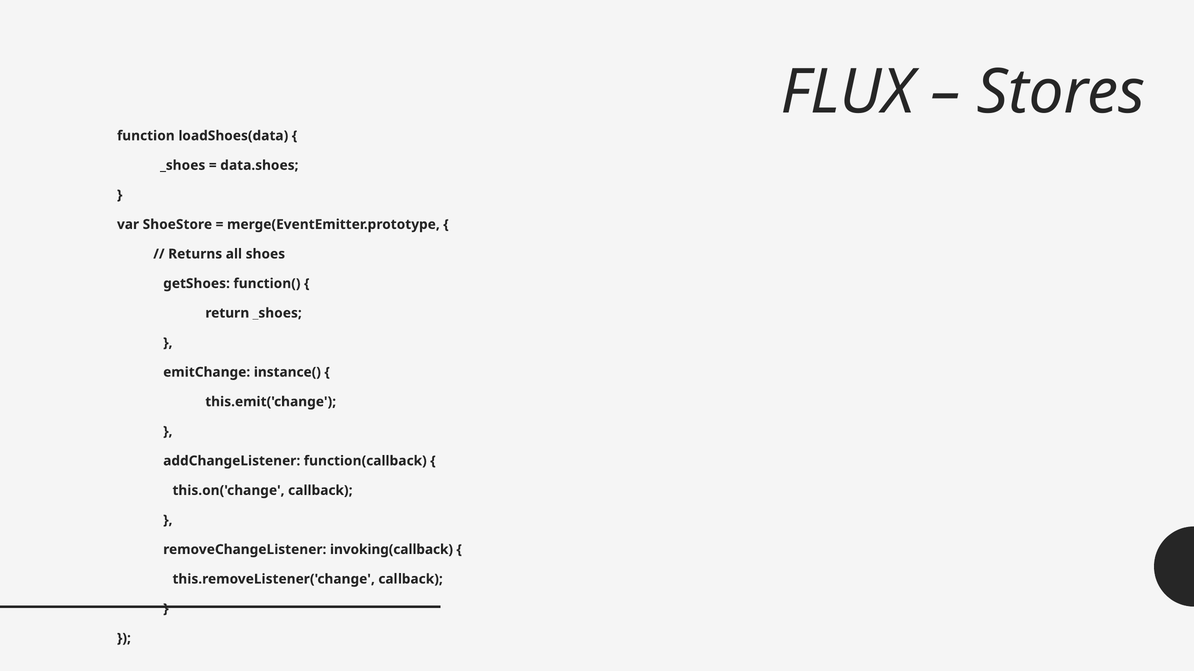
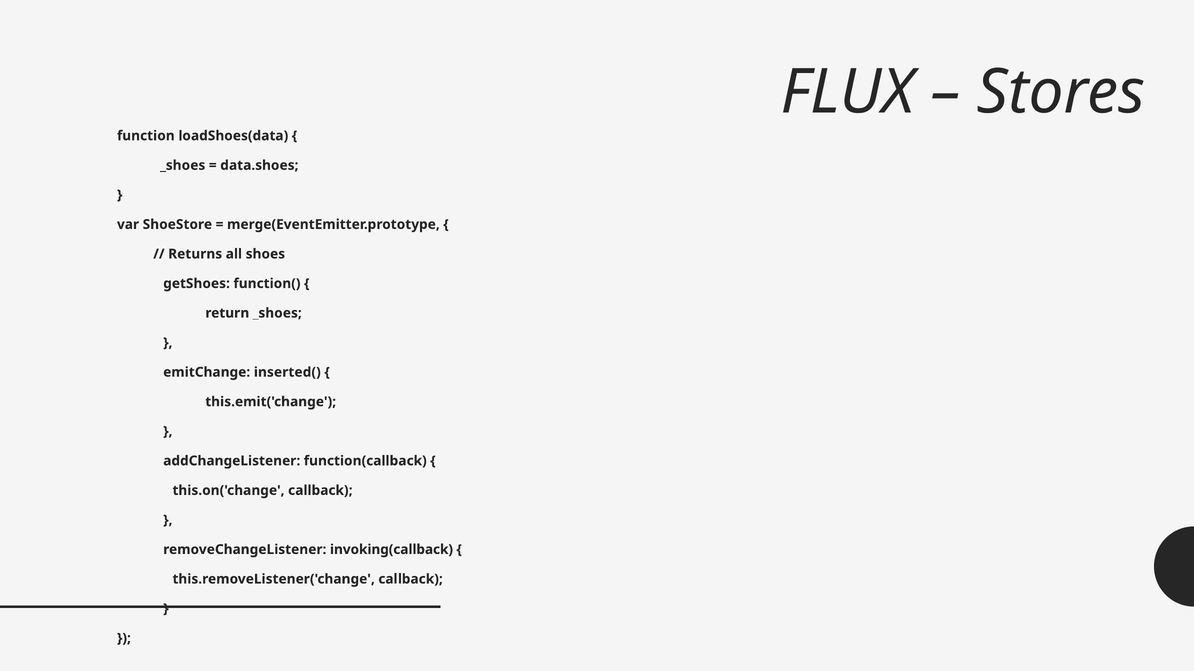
instance(: instance( -> inserted(
